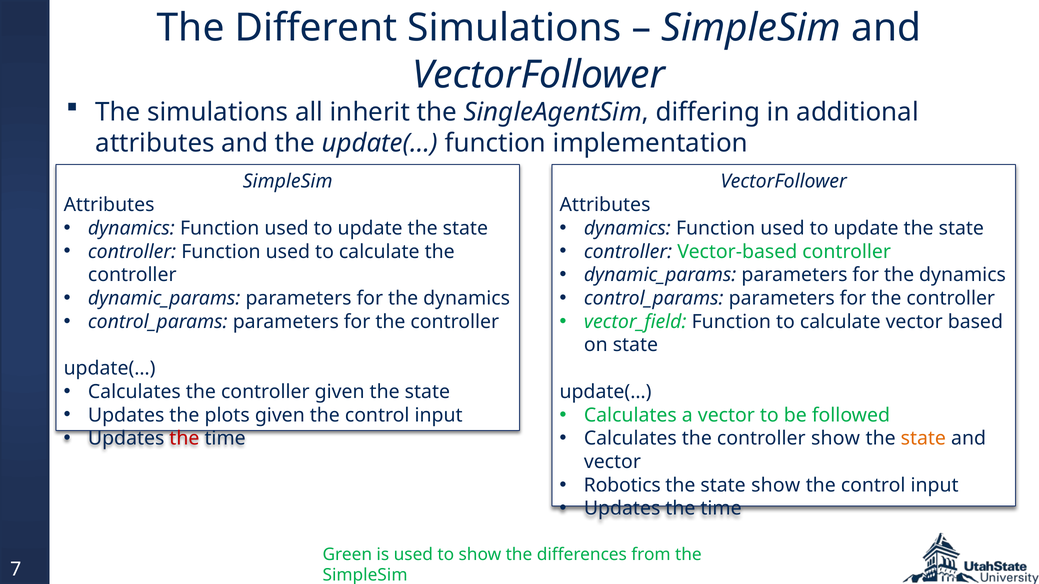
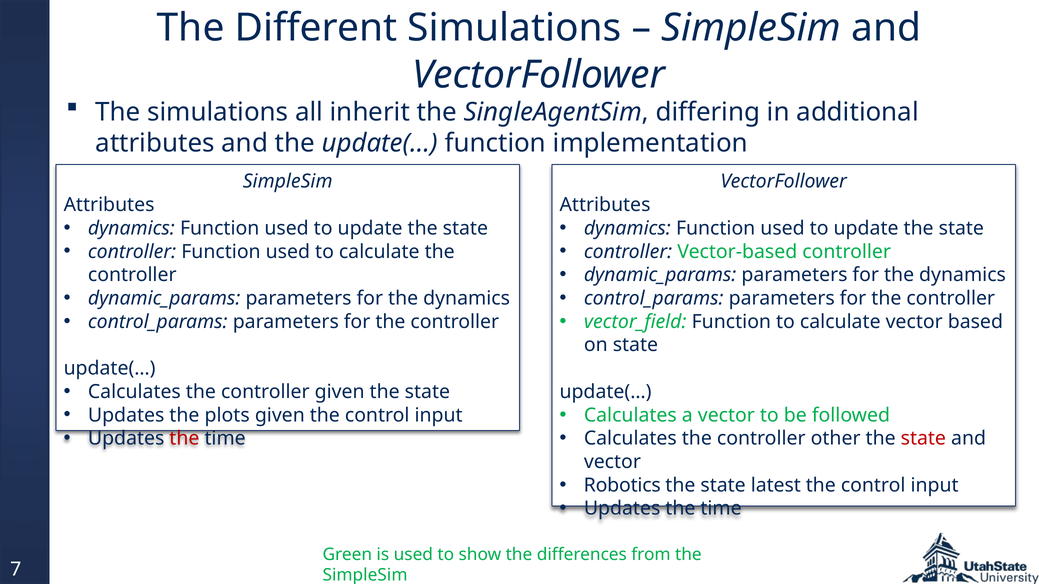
controller show: show -> other
state at (923, 439) colour: orange -> red
state show: show -> latest
